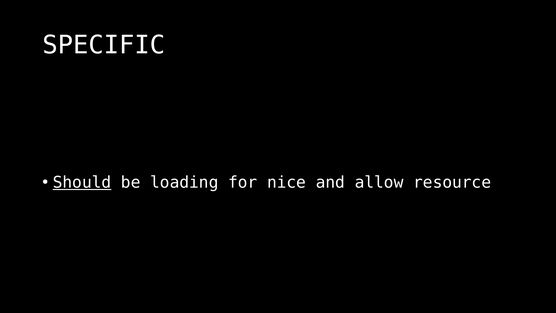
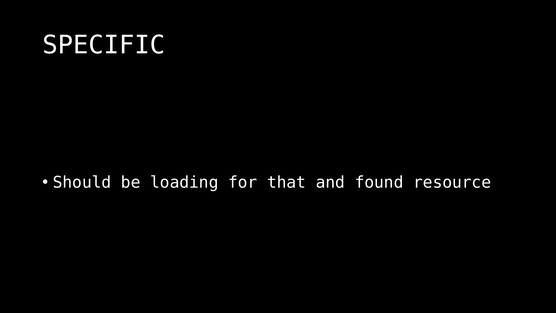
Should underline: present -> none
nice: nice -> that
allow: allow -> found
